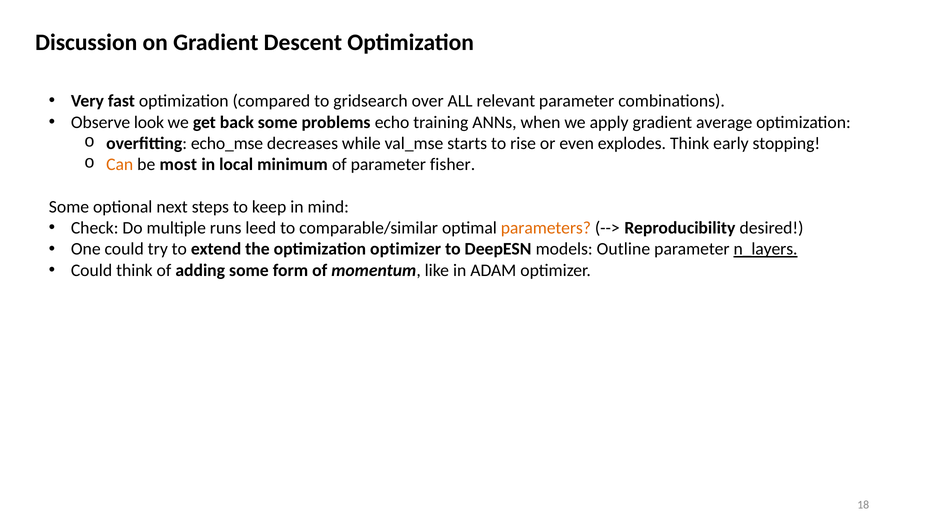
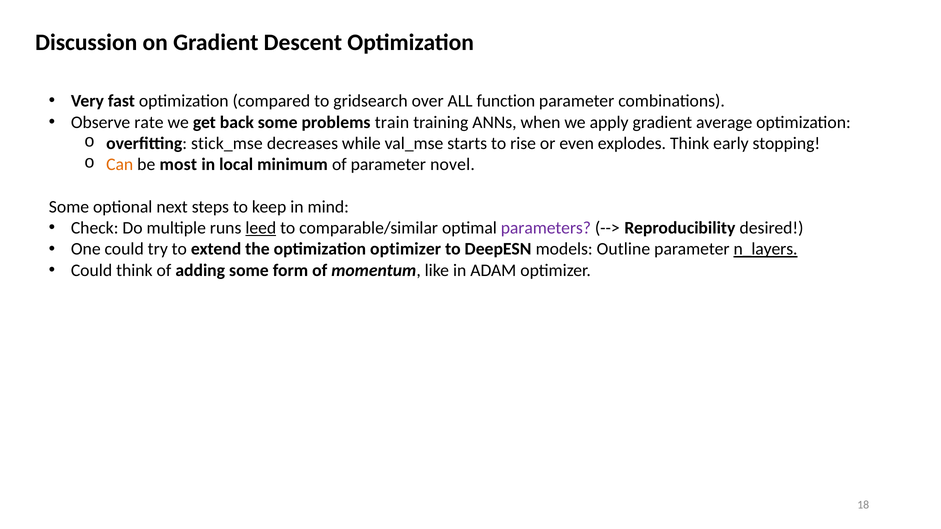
relevant: relevant -> function
look: look -> rate
echo: echo -> train
echo_mse: echo_mse -> stick_mse
fisher: fisher -> novel
leed underline: none -> present
parameters colour: orange -> purple
